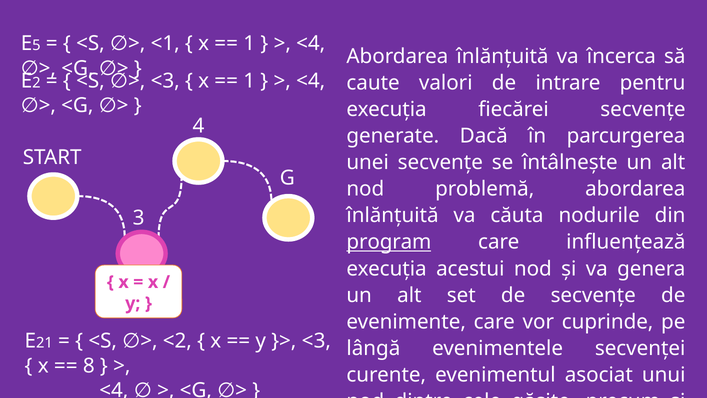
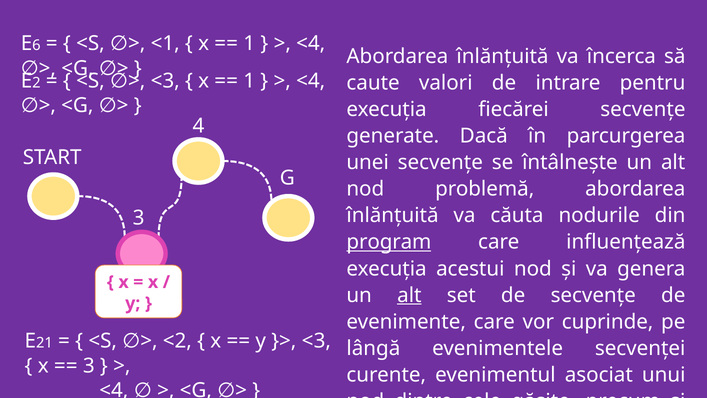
5: 5 -> 6
alt at (409, 295) underline: none -> present
8 at (89, 366): 8 -> 3
